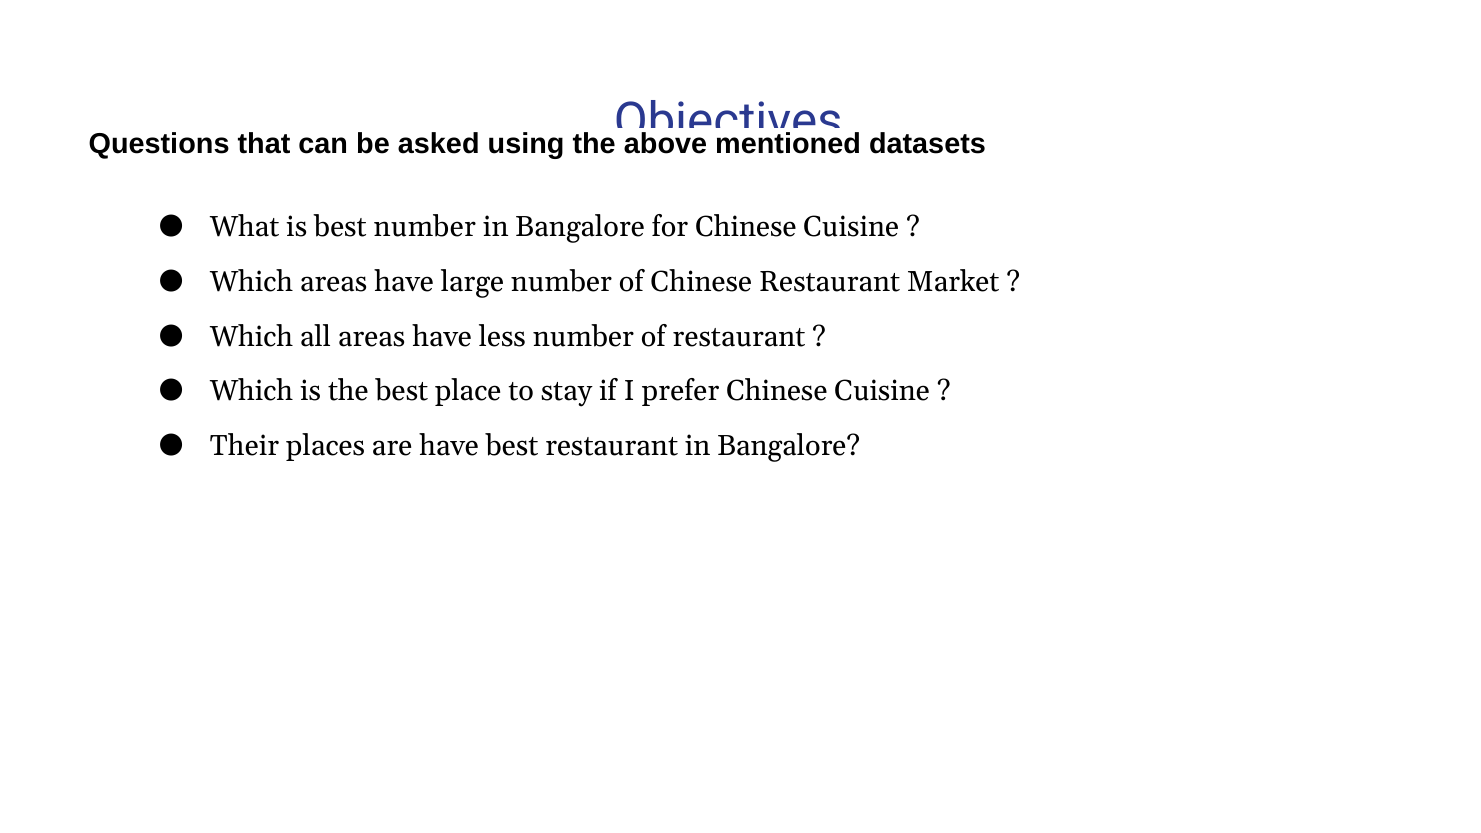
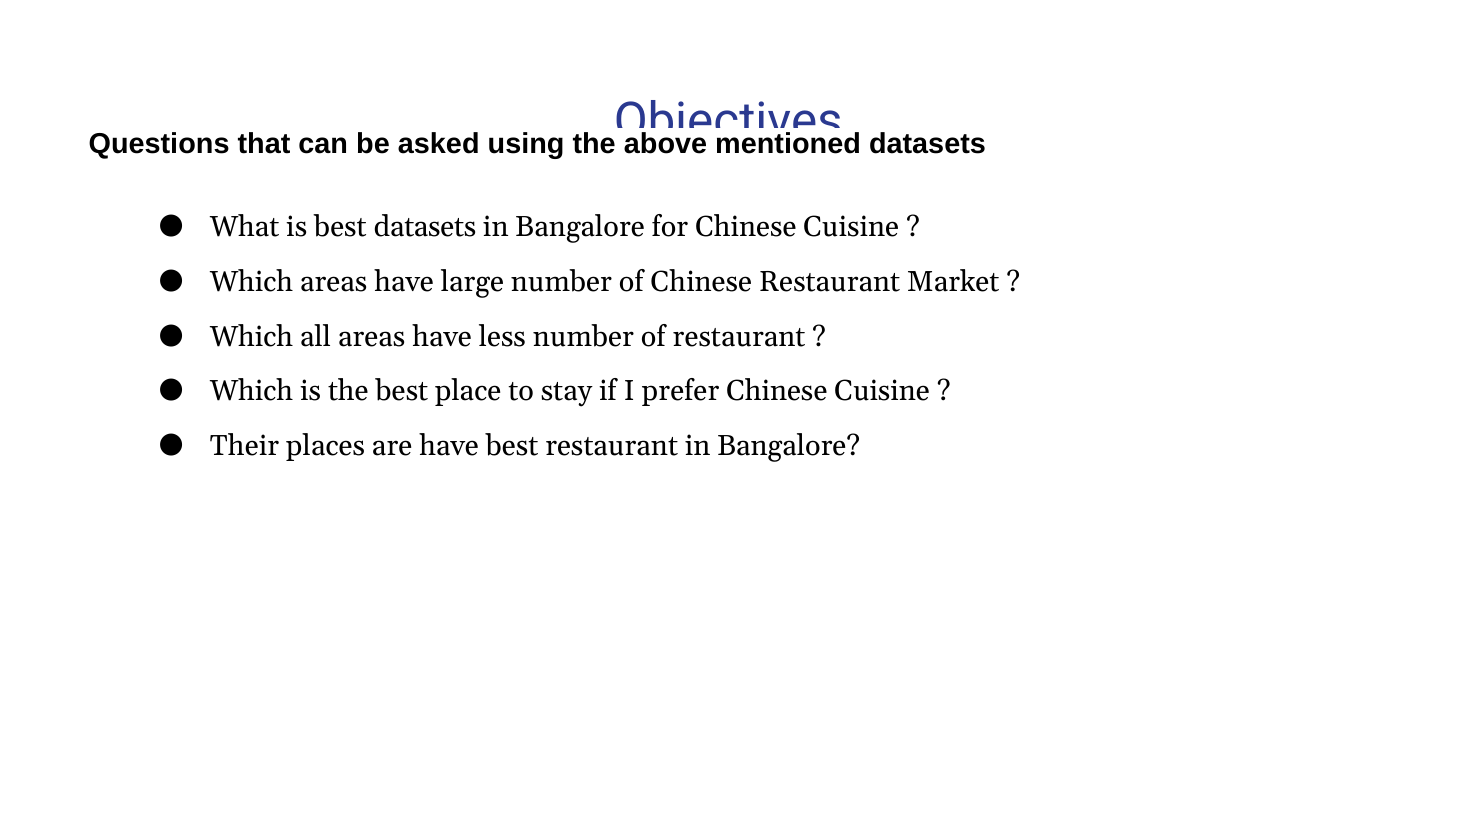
best number: number -> datasets
